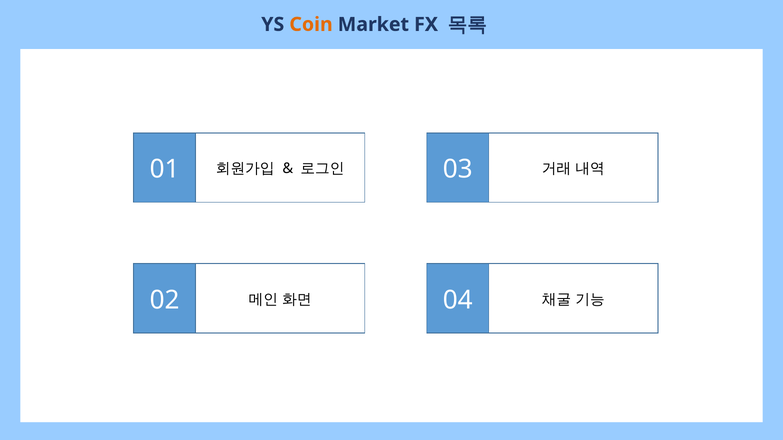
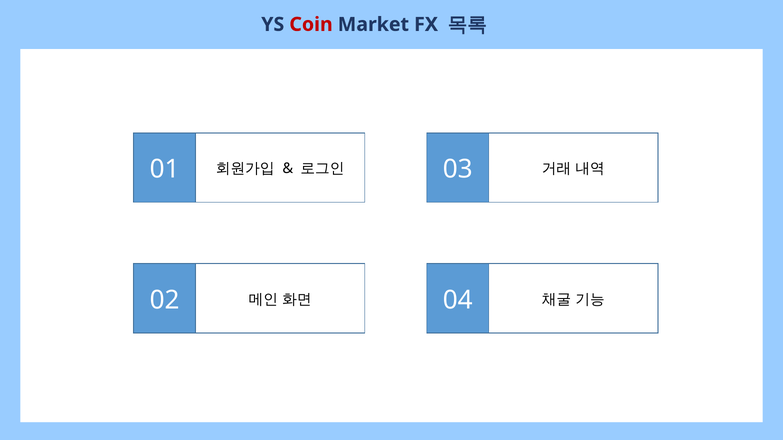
Coin colour: orange -> red
